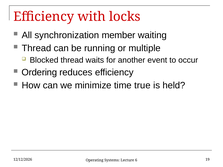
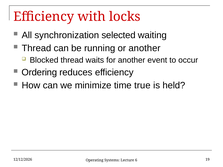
member: member -> selected
or multiple: multiple -> another
